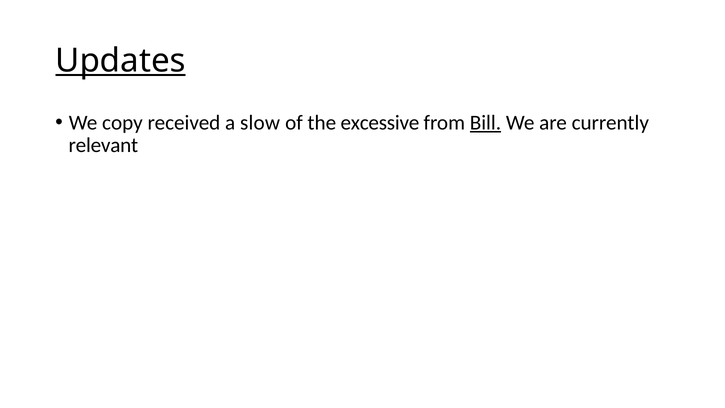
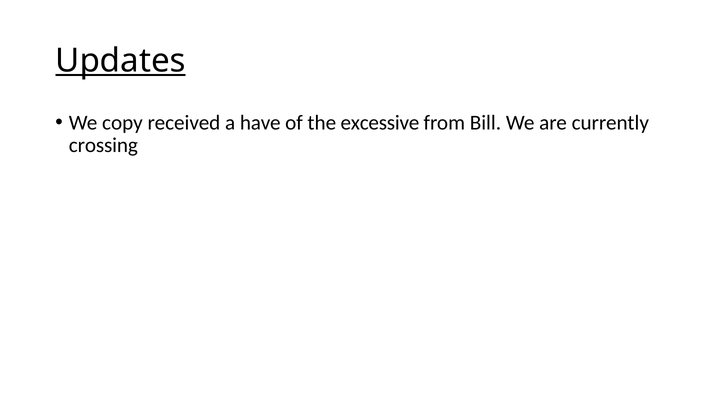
slow: slow -> have
Bill underline: present -> none
relevant: relevant -> crossing
